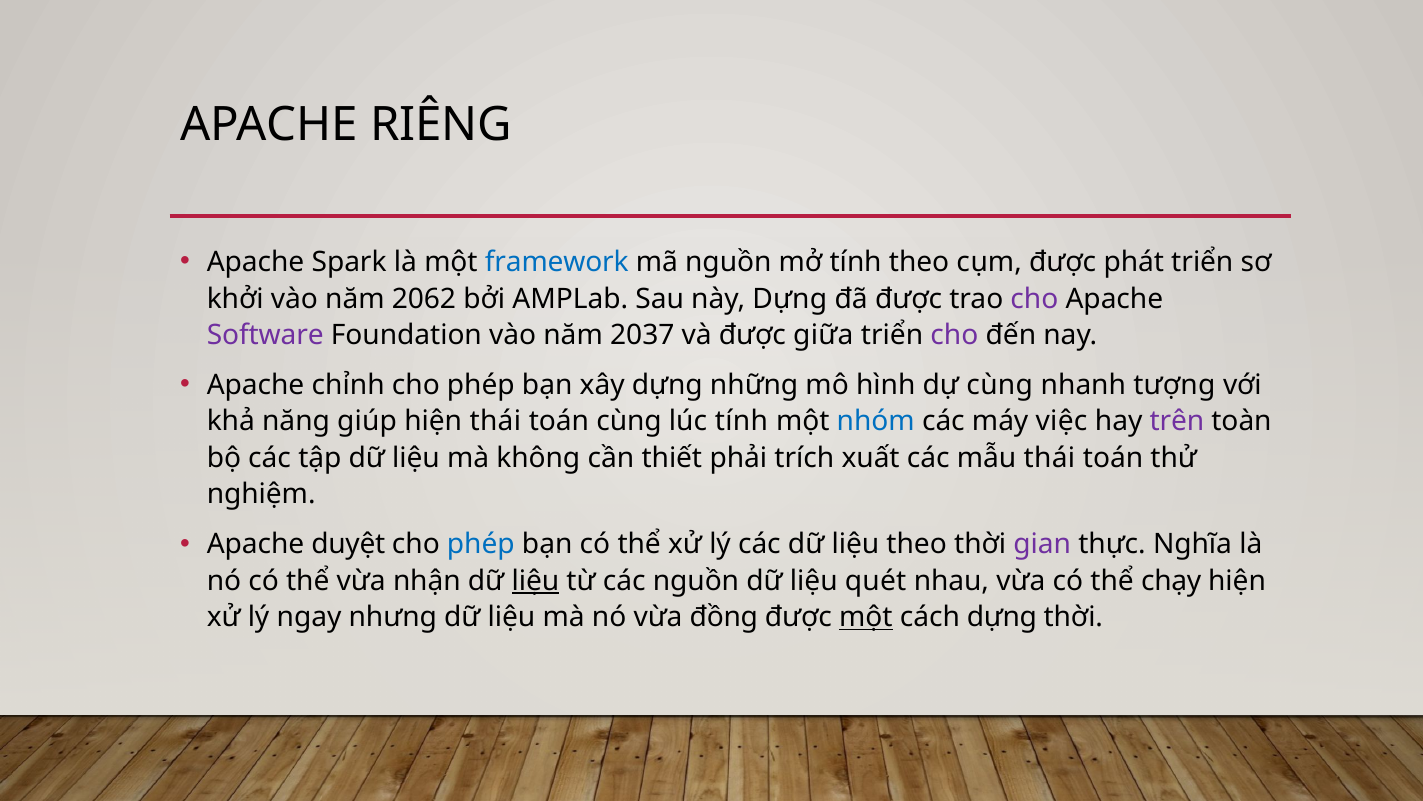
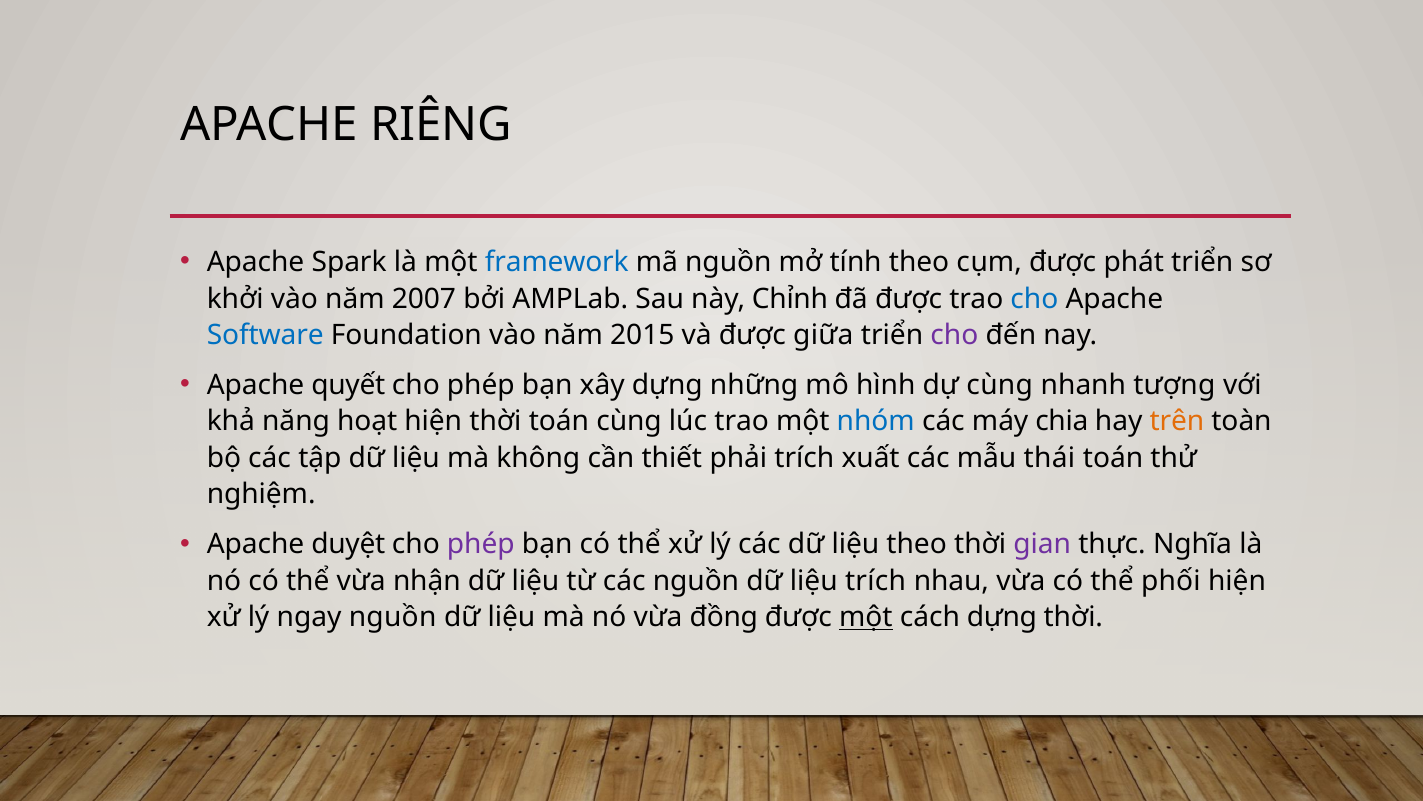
2062: 2062 -> 2007
này Dựng: Dựng -> Chỉnh
cho at (1034, 299) colour: purple -> blue
Software colour: purple -> blue
2037: 2037 -> 2015
chỉnh: chỉnh -> quyết
giúp: giúp -> hoạt
hiện thái: thái -> thời
lúc tính: tính -> trao
việc: việc -> chia
trên colour: purple -> orange
phép at (481, 544) colour: blue -> purple
liệu at (535, 581) underline: present -> none
liệu quét: quét -> trích
chạy: chạy -> phối
ngay nhưng: nhưng -> nguồn
